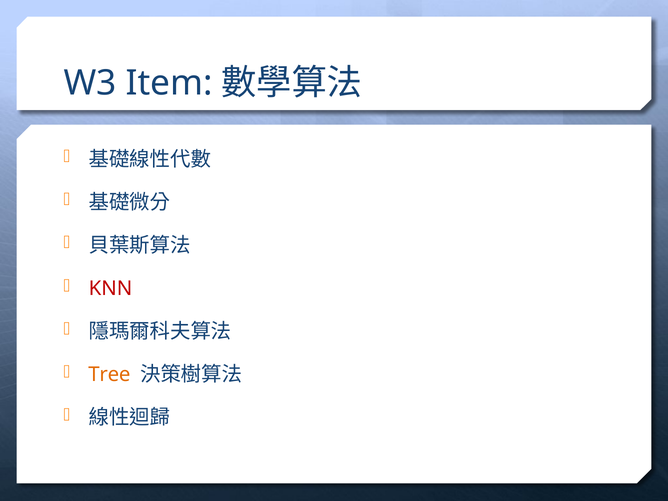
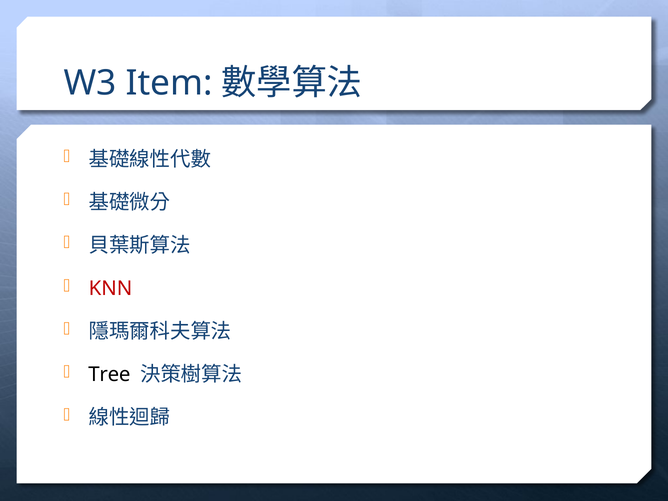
Tree colour: orange -> black
